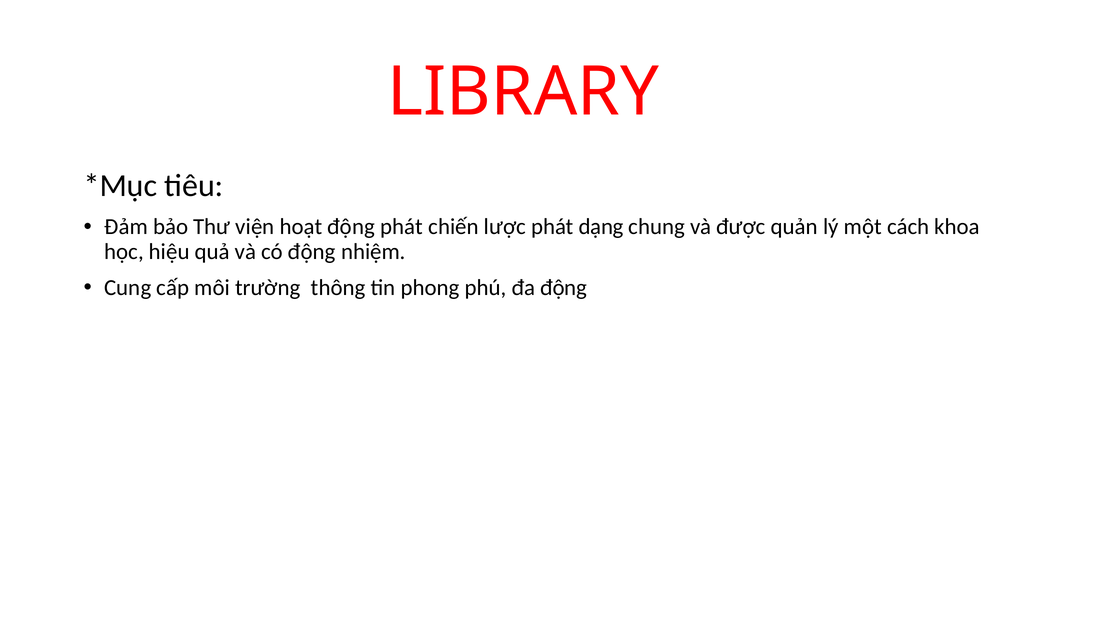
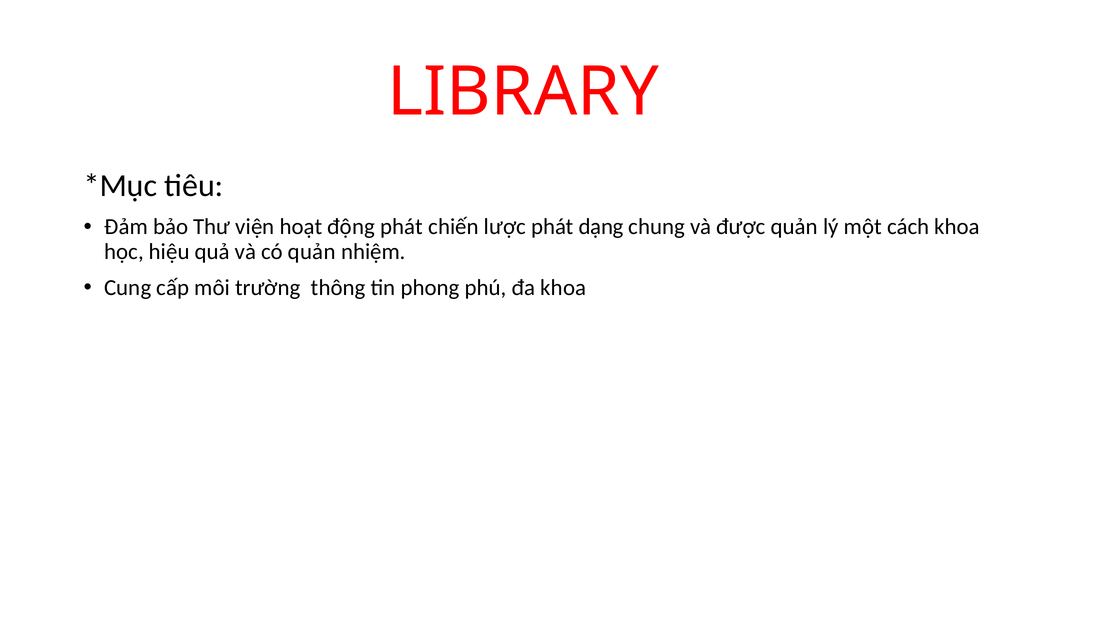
có động: động -> quản
đa động: động -> khoa
